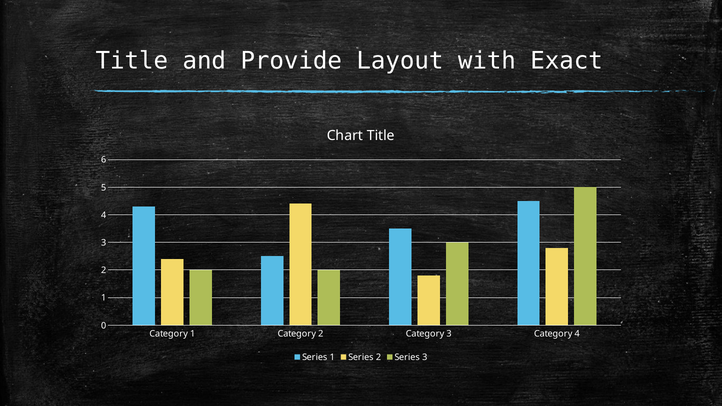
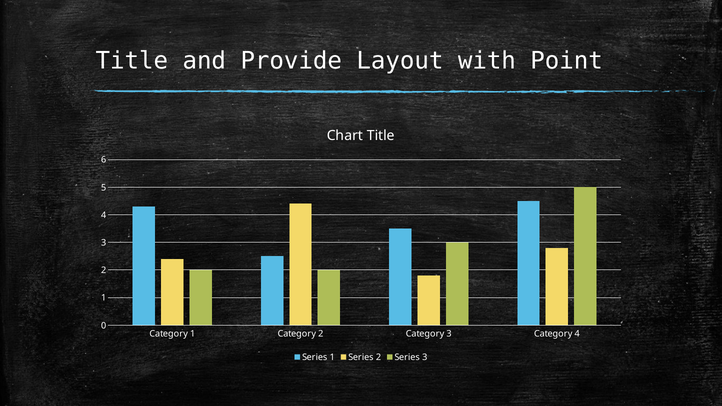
Exact: Exact -> Point
